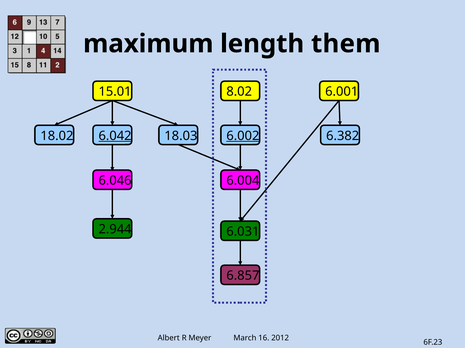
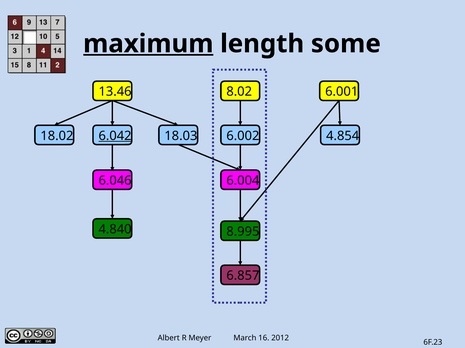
maximum underline: none -> present
them: them -> some
15.01: 15.01 -> 13.46
6.002 underline: present -> none
6.382: 6.382 -> 4.854
2.944: 2.944 -> 4.840
6.031: 6.031 -> 8.995
